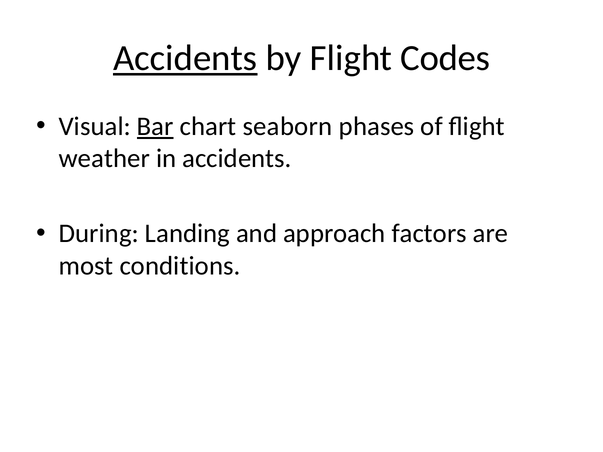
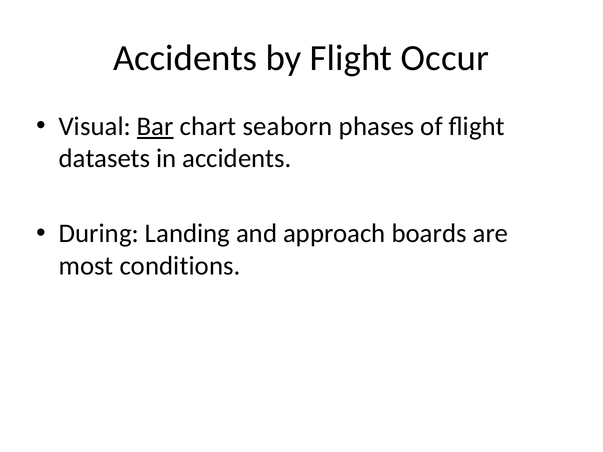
Accidents at (185, 58) underline: present -> none
Codes: Codes -> Occur
weather: weather -> datasets
factors: factors -> boards
